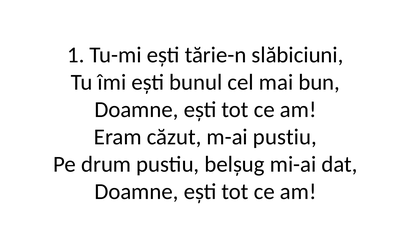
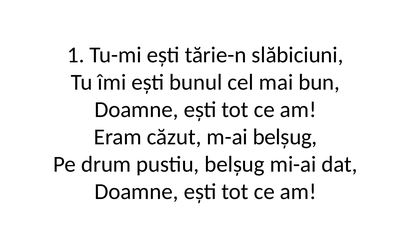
m-ai pustiu: pustiu -> belșug
